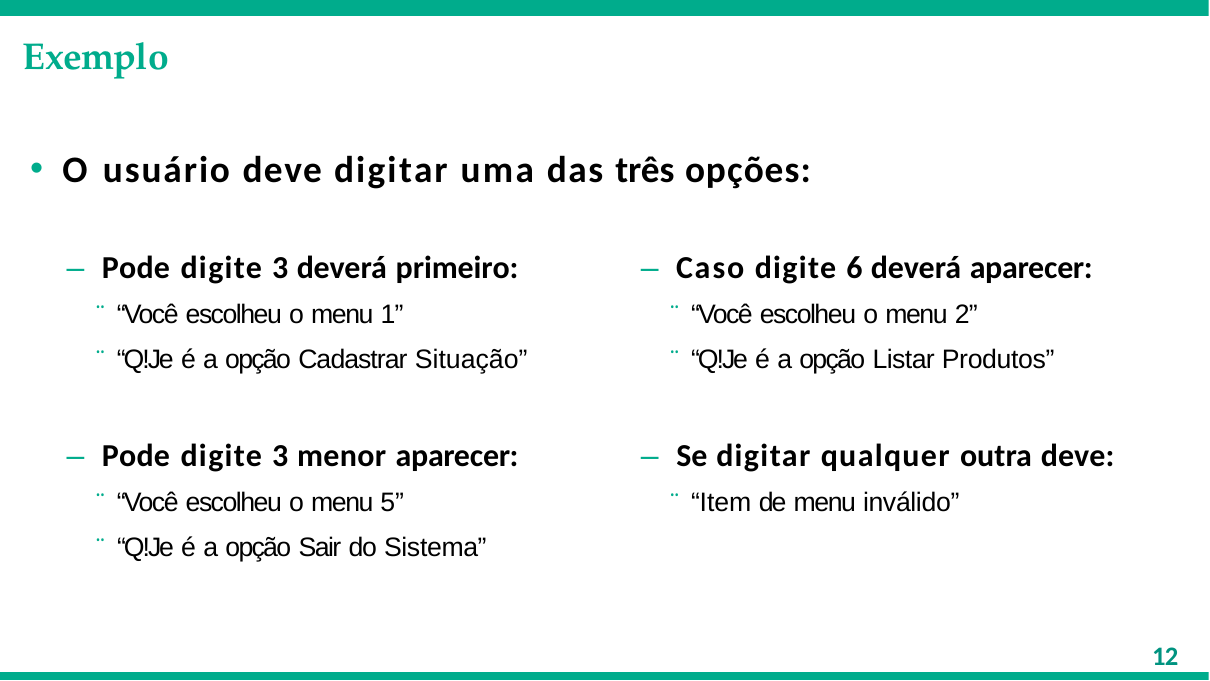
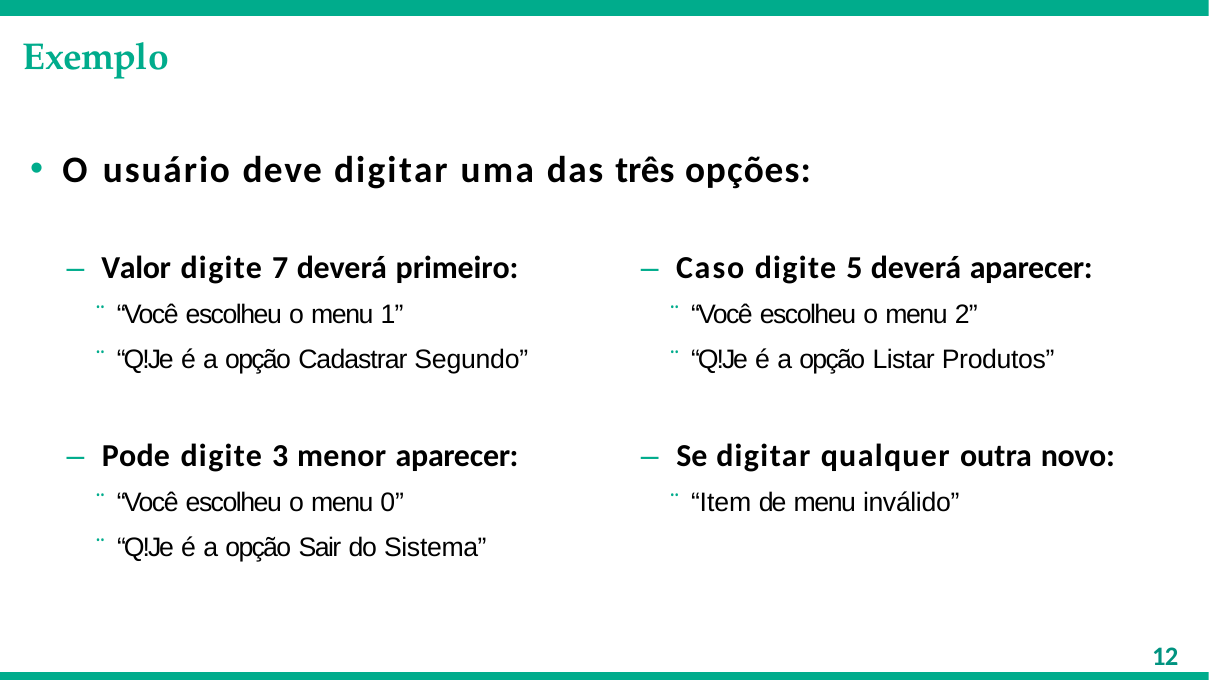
Pode at (136, 268): Pode -> Valor
3 at (280, 268): 3 -> 7
6: 6 -> 5
Situação: Situação -> Segundo
outra deve: deve -> novo
5: 5 -> 0
